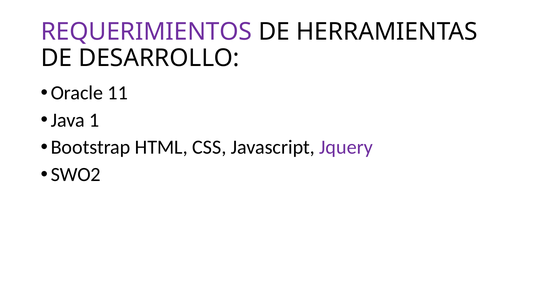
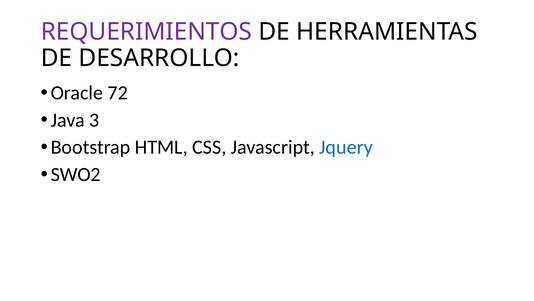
11: 11 -> 72
1: 1 -> 3
Jquery colour: purple -> blue
